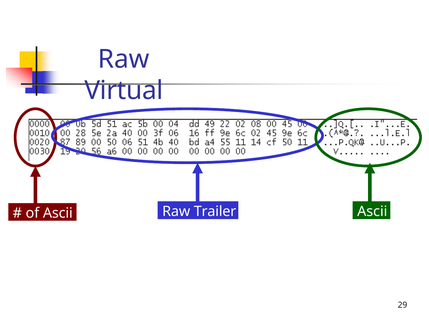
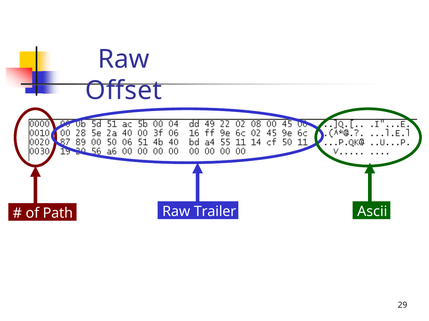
Virtual: Virtual -> Offset
of Ascii: Ascii -> Path
